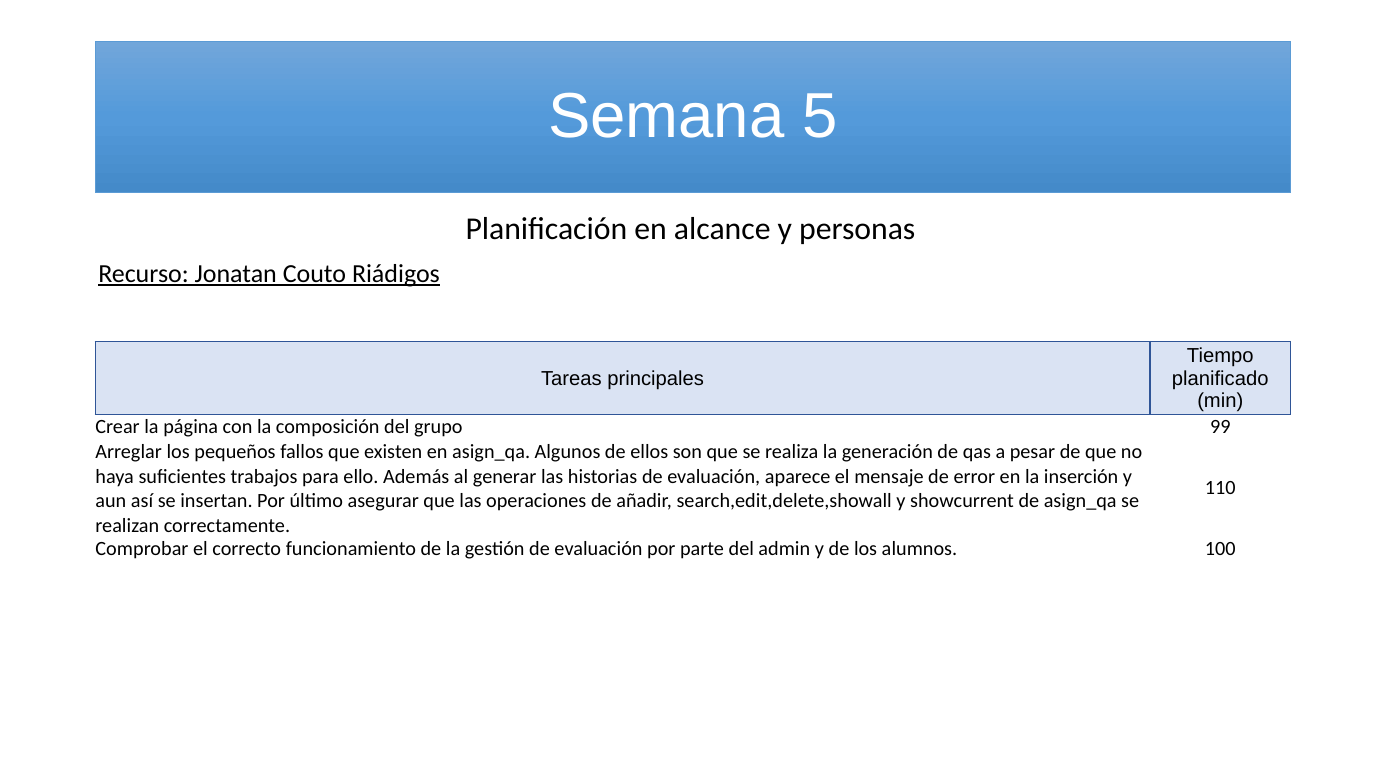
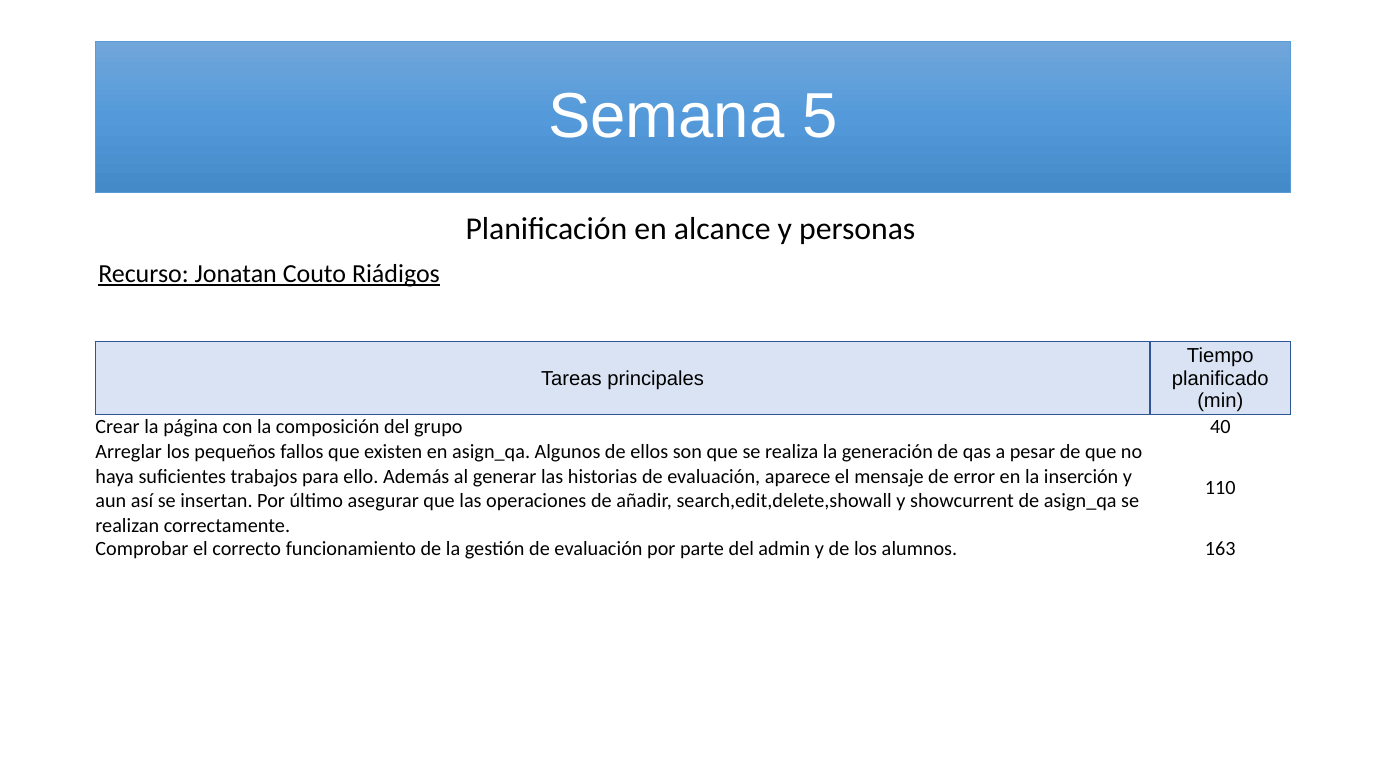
99: 99 -> 40
100: 100 -> 163
